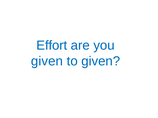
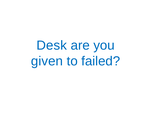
Effort: Effort -> Desk
to given: given -> failed
